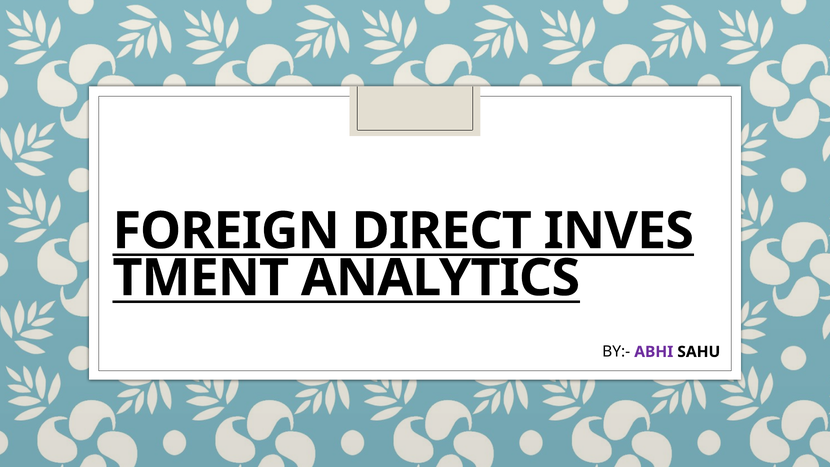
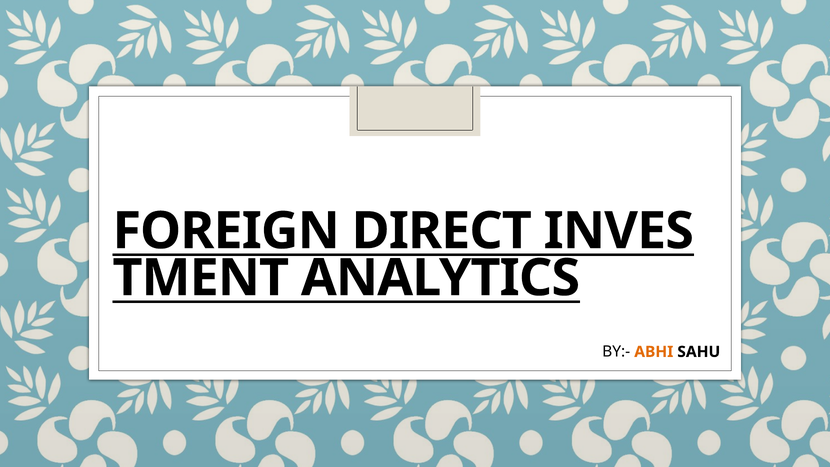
ABHI colour: purple -> orange
